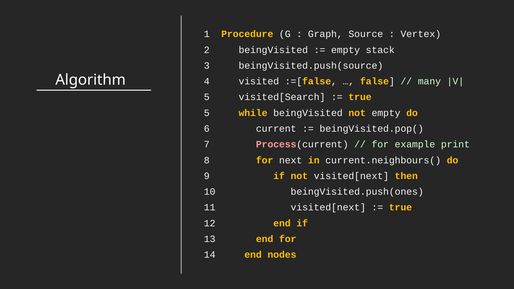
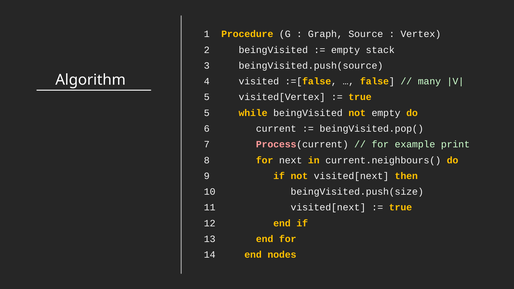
visited[Search: visited[Search -> visited[Vertex
beingVisited.push(ones: beingVisited.push(ones -> beingVisited.push(size
